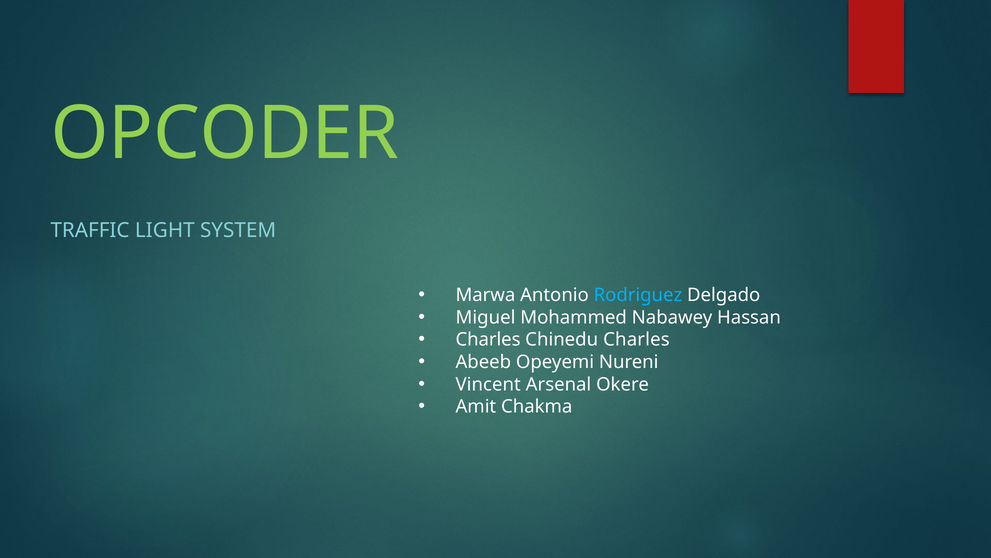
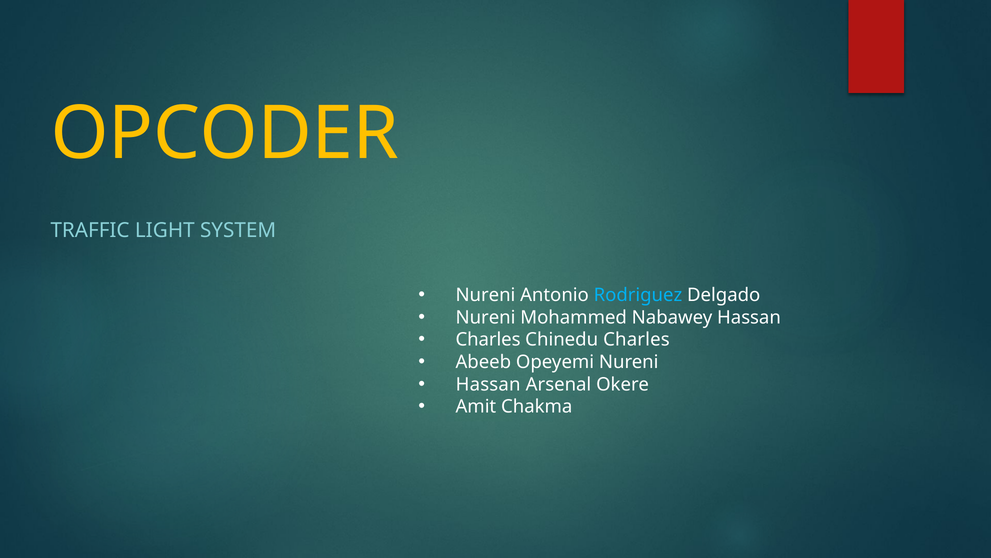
OPCODER colour: light green -> yellow
Marwa at (485, 295): Marwa -> Nureni
Miguel at (486, 317): Miguel -> Nureni
Vincent at (488, 384): Vincent -> Hassan
